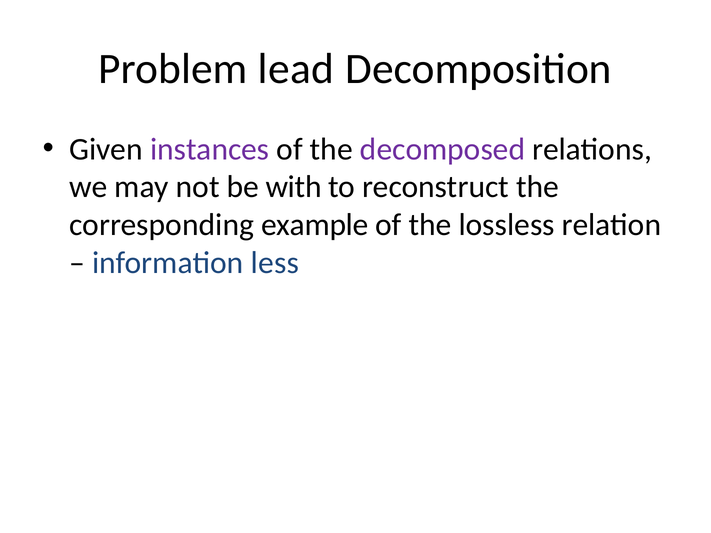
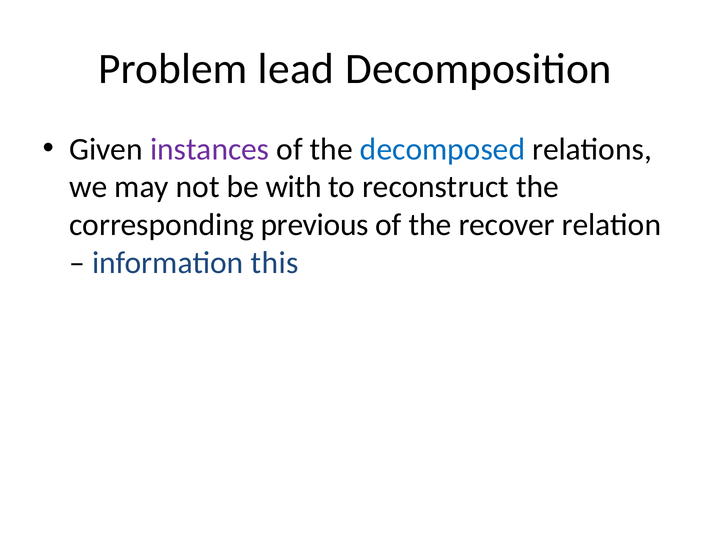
decomposed colour: purple -> blue
example: example -> previous
lossless: lossless -> recover
less: less -> this
